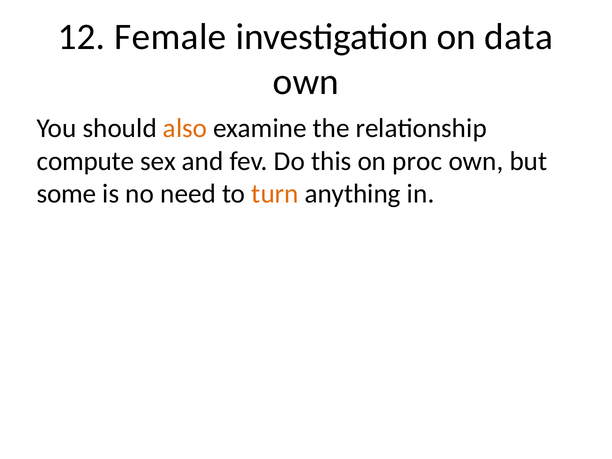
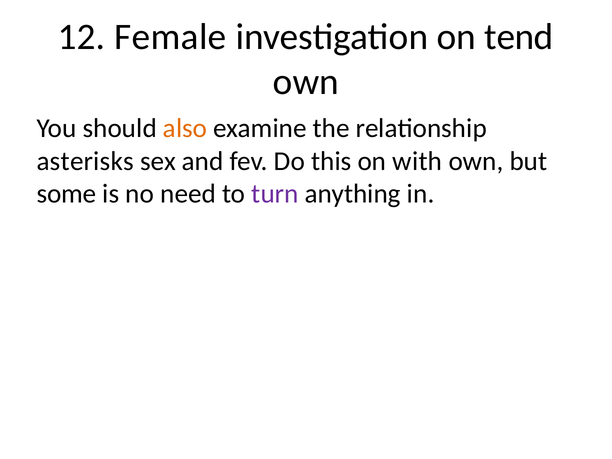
data: data -> tend
compute: compute -> asterisks
proc: proc -> with
turn colour: orange -> purple
